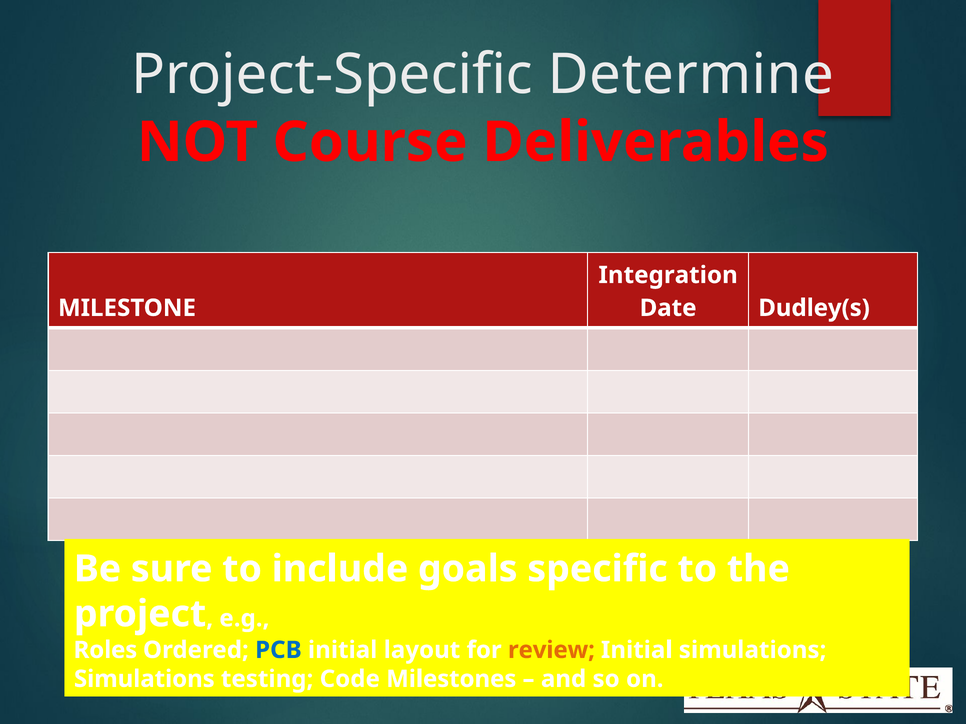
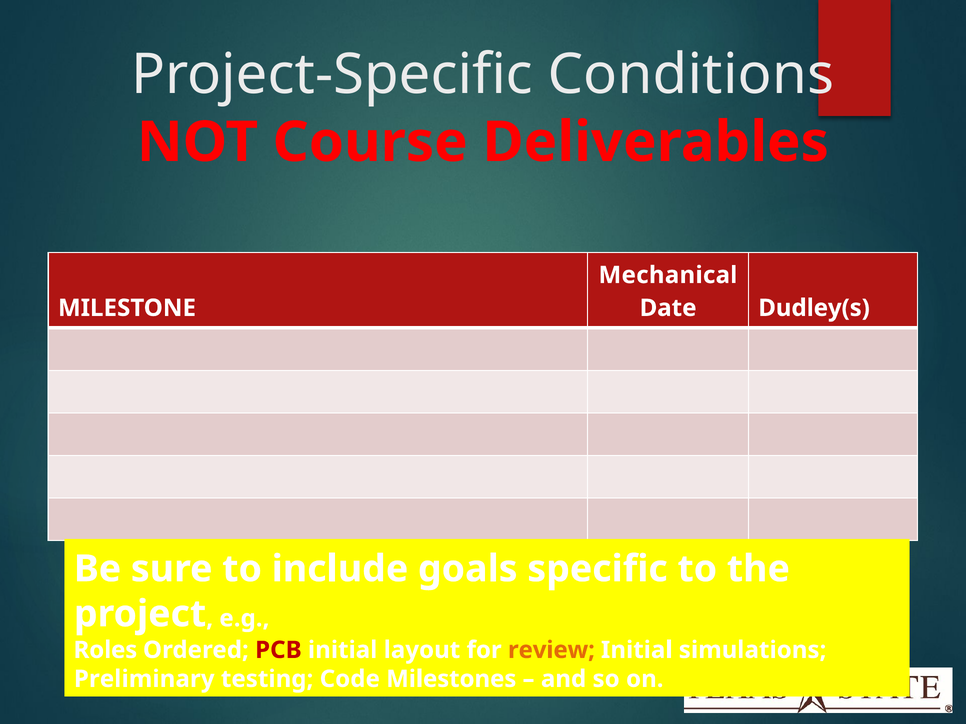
Determine: Determine -> Conditions
Integration: Integration -> Mechanical
PCB colour: blue -> red
Simulations at (144, 679): Simulations -> Preliminary
